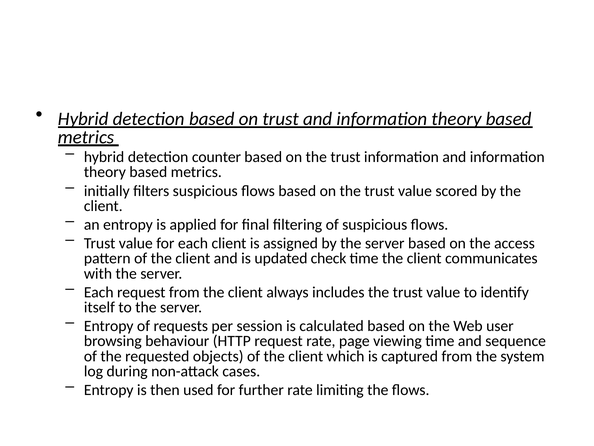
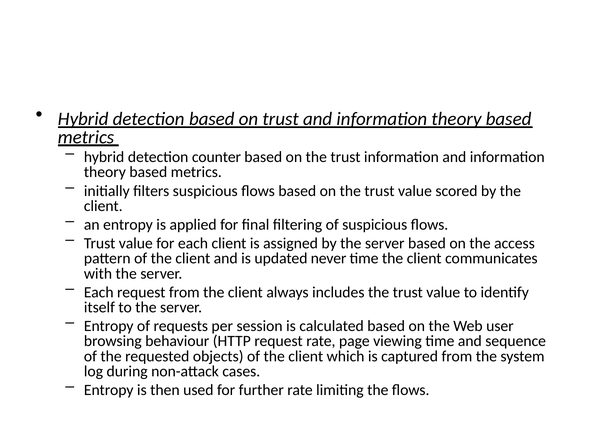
check: check -> never
